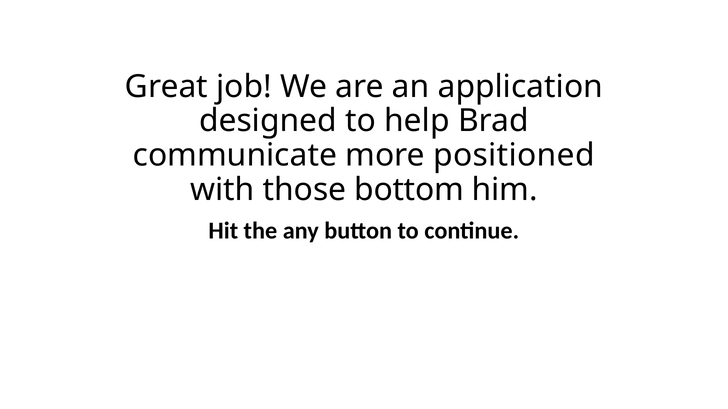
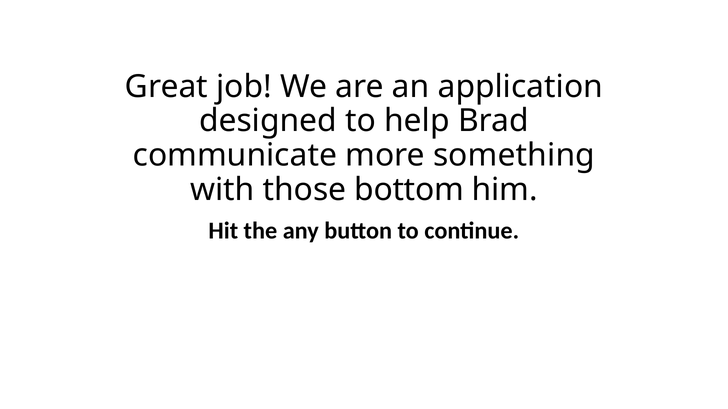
positioned: positioned -> something
